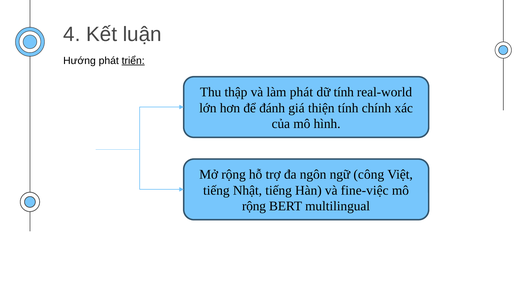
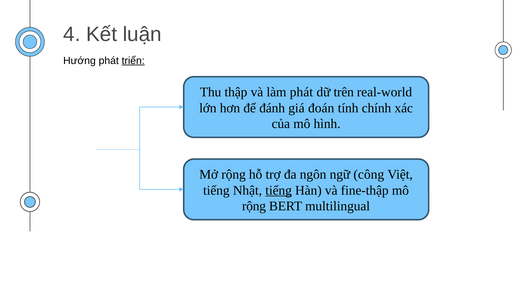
dữ tính: tính -> trên
thiện: thiện -> đoán
tiếng at (279, 190) underline: none -> present
fine‑việc: fine‑việc -> fine‑thập
